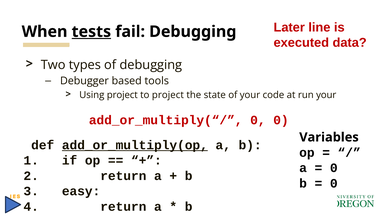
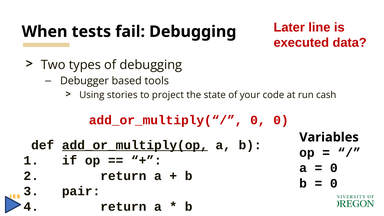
tests underline: present -> none
Using project: project -> stories
run your: your -> cash
easy: easy -> pair
